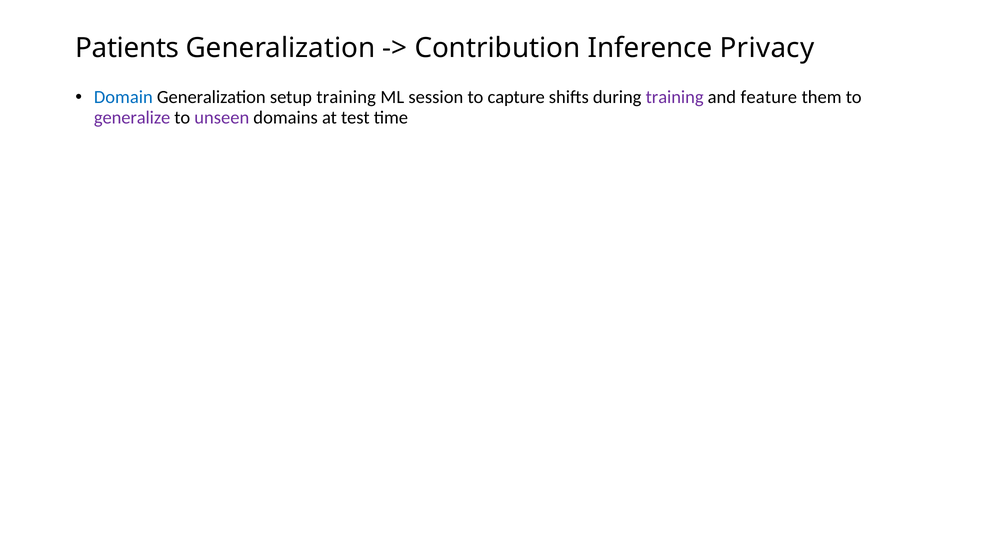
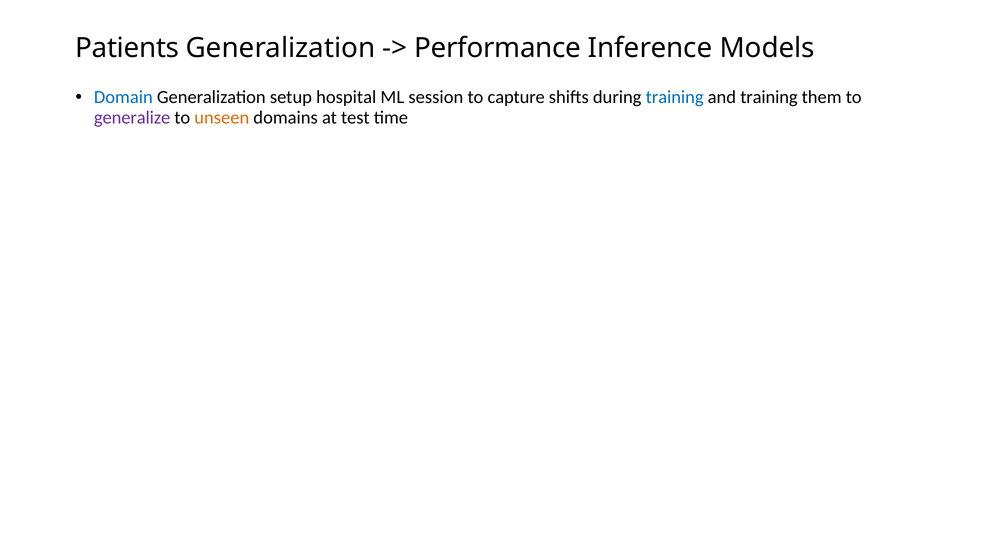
Contribution: Contribution -> Performance
Privacy: Privacy -> Models
setup training: training -> hospital
training at (675, 97) colour: purple -> blue
and feature: feature -> training
unseen colour: purple -> orange
